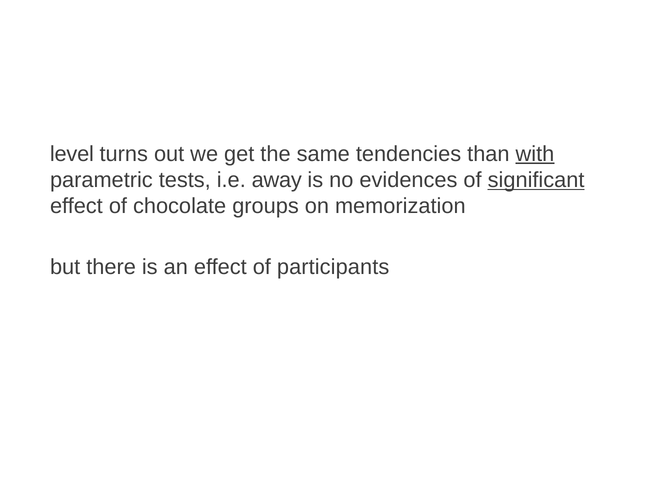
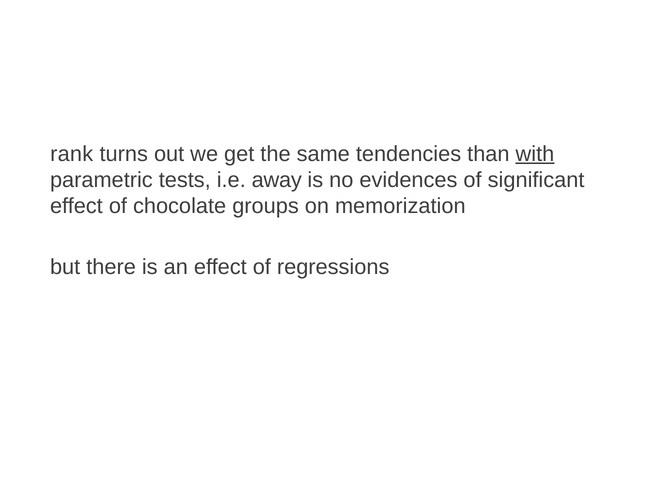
level: level -> rank
significant underline: present -> none
participants: participants -> regressions
